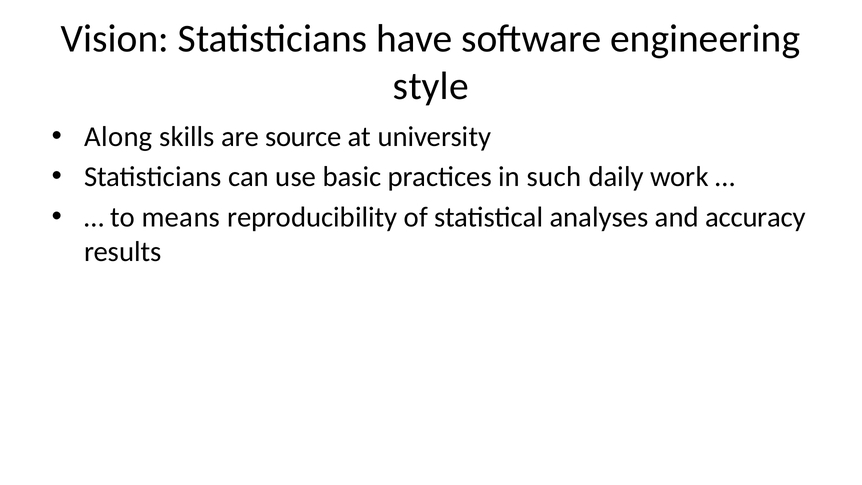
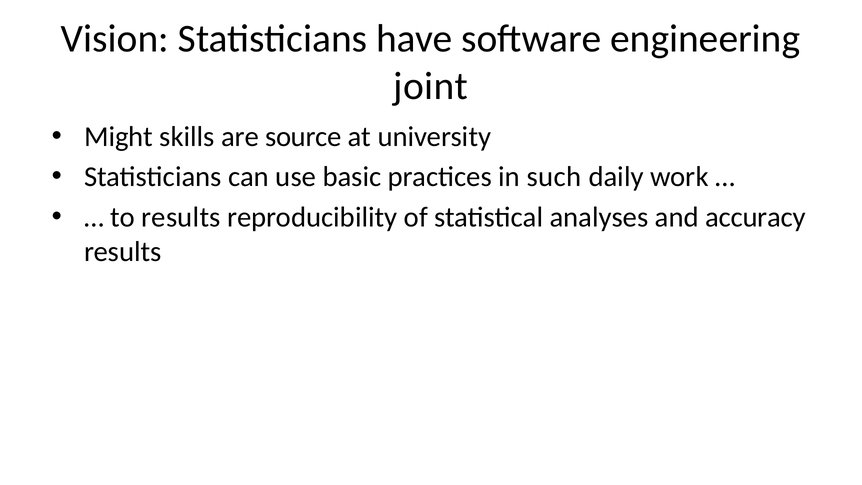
style: style -> joint
Along: Along -> Might
to means: means -> results
